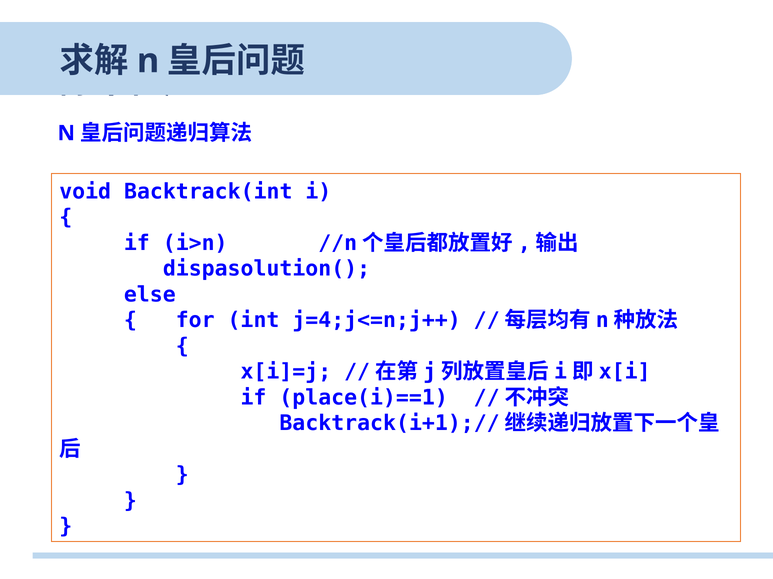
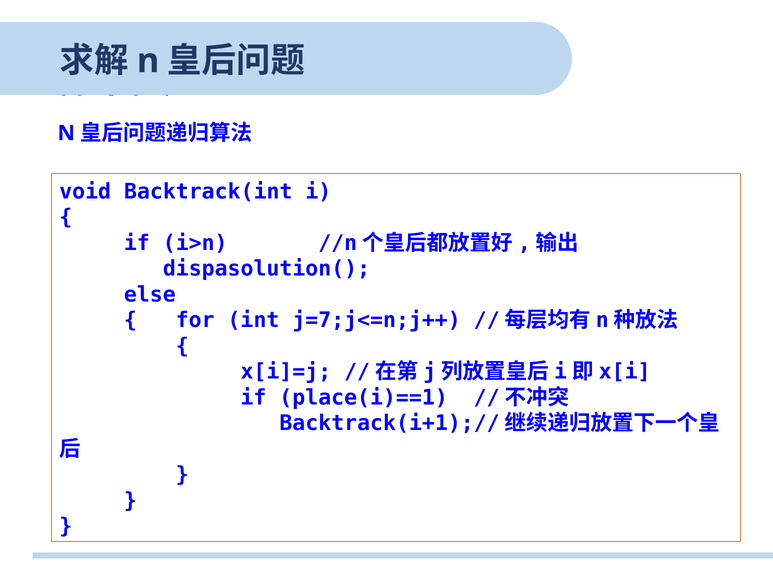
j=4;j<=n;j++: j=4;j<=n;j++ -> j=7;j<=n;j++
